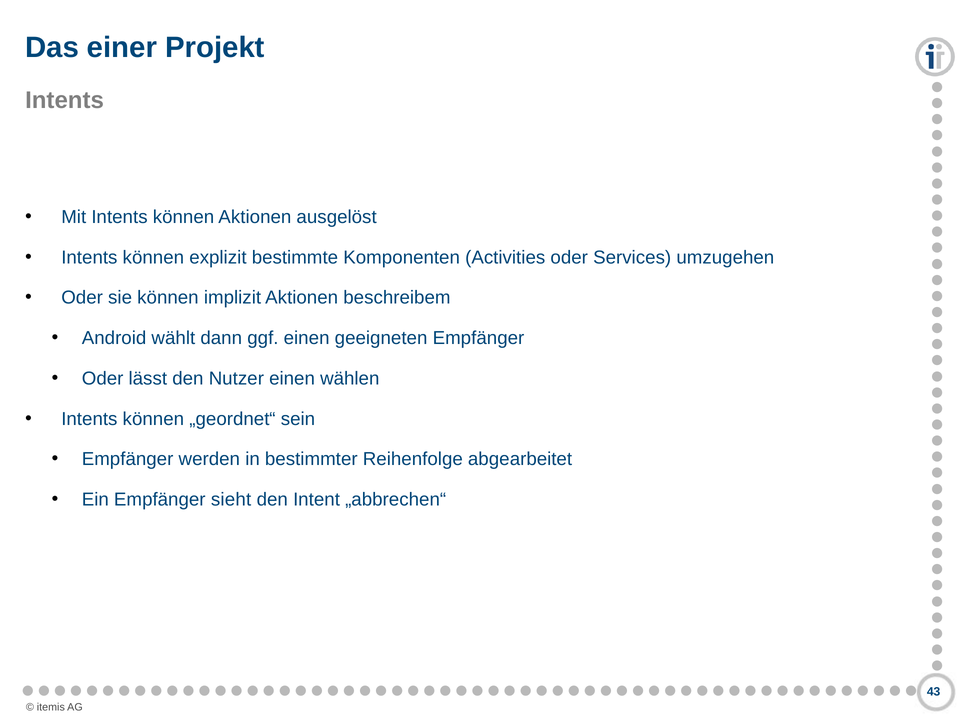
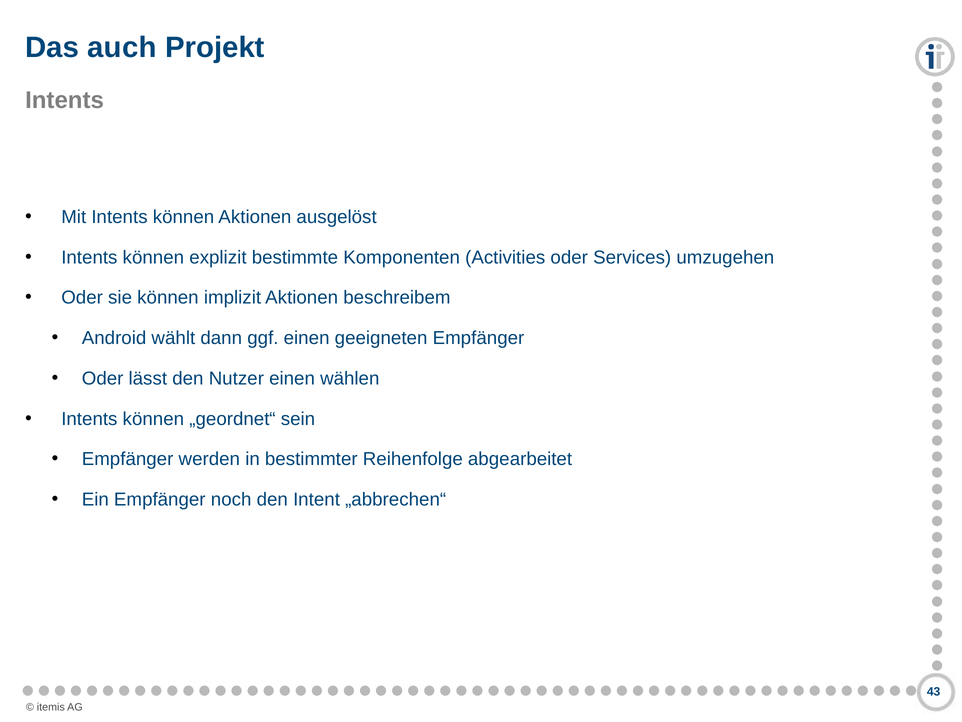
einer: einer -> auch
sieht: sieht -> noch
